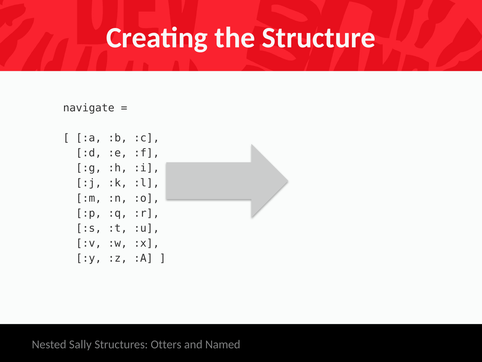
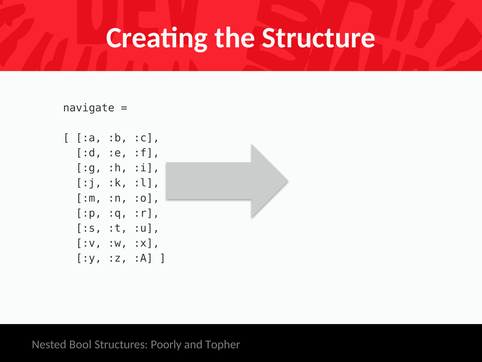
Sally: Sally -> Bool
Otters: Otters -> Poorly
Named: Named -> Topher
